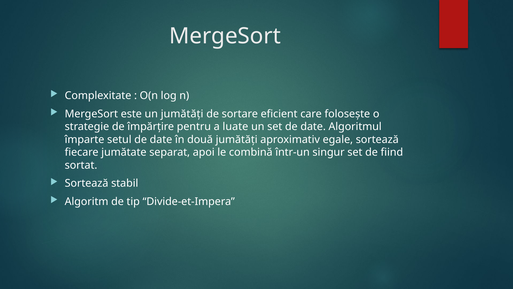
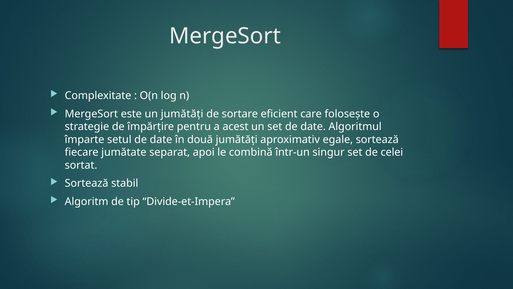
luate: luate -> acest
fiind: fiind -> celei
